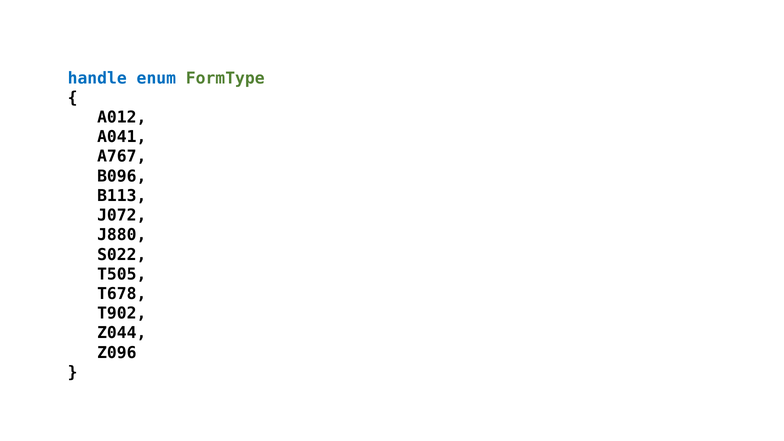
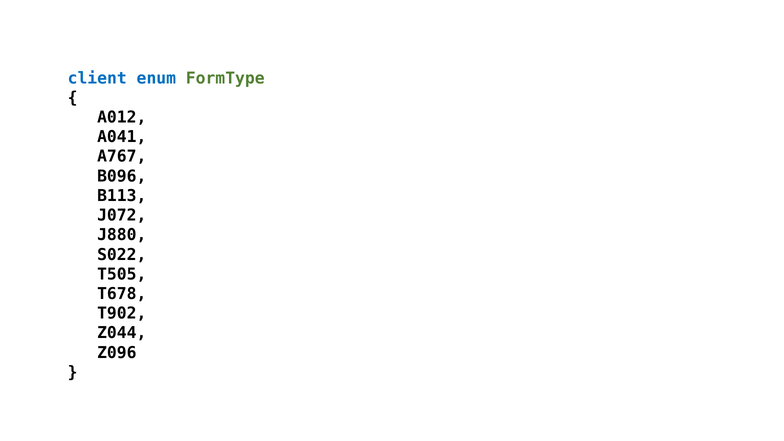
handle: handle -> client
